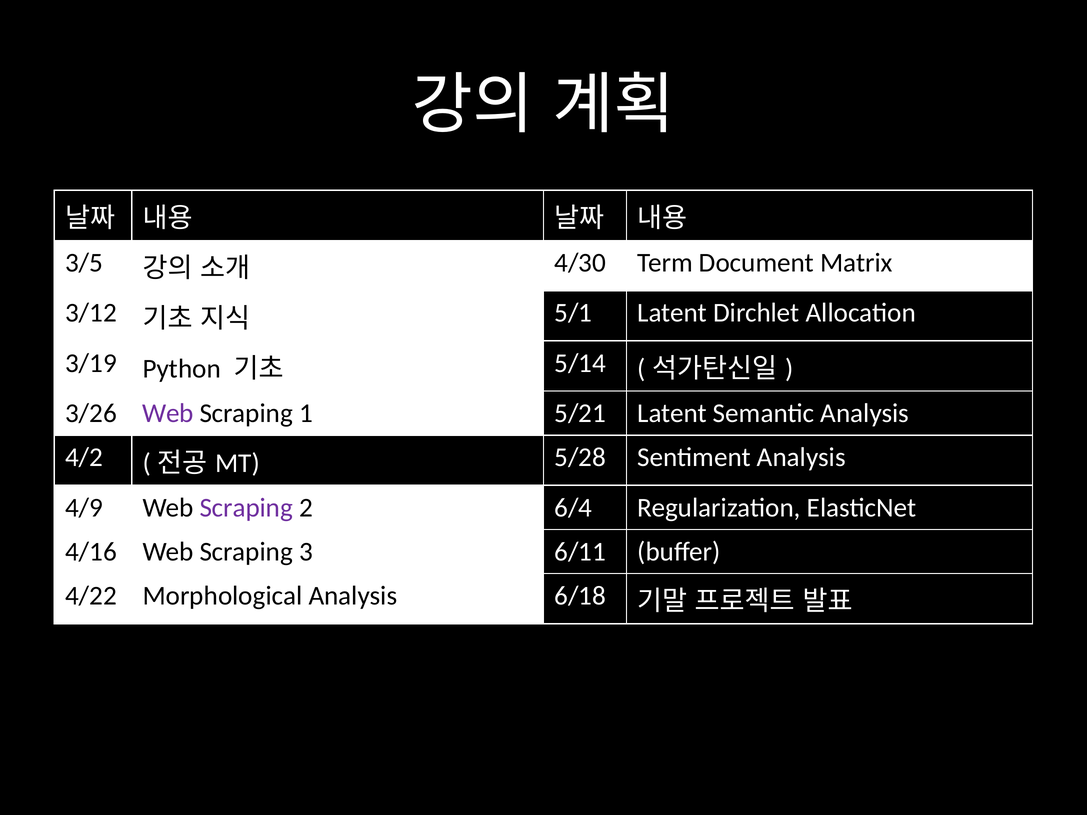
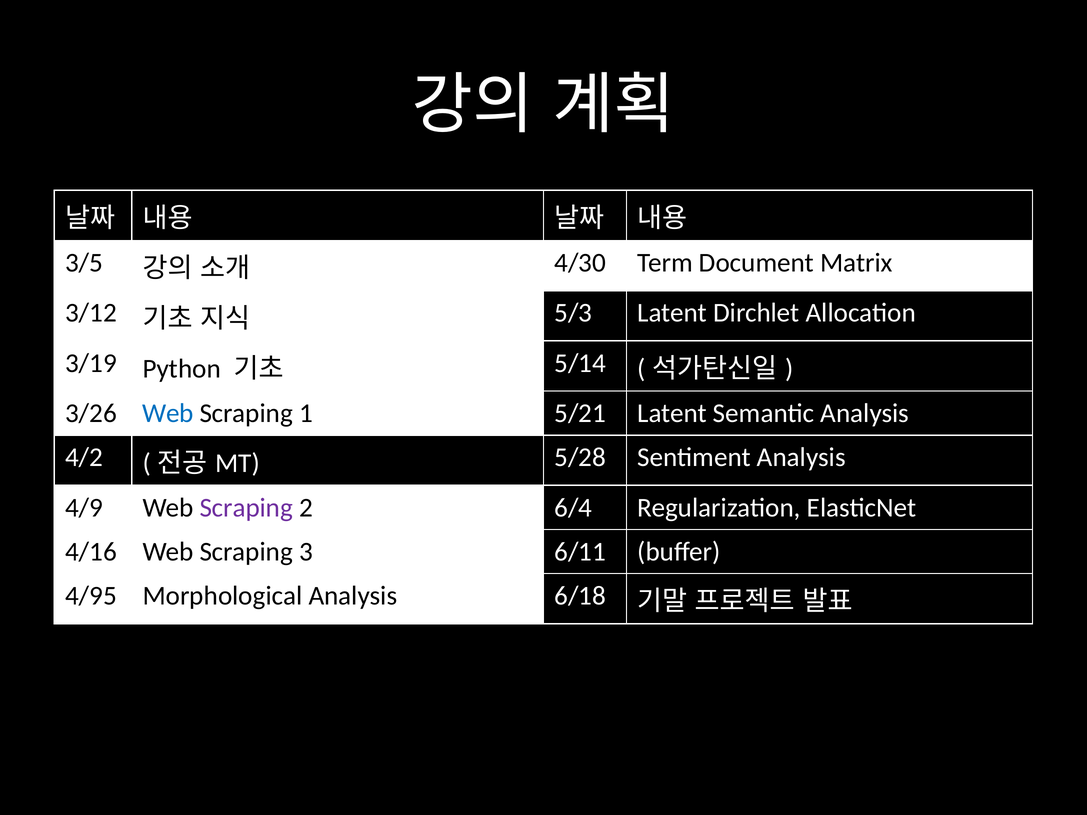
5/1: 5/1 -> 5/3
Web at (168, 414) colour: purple -> blue
4/22: 4/22 -> 4/95
